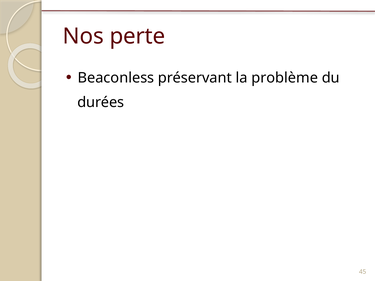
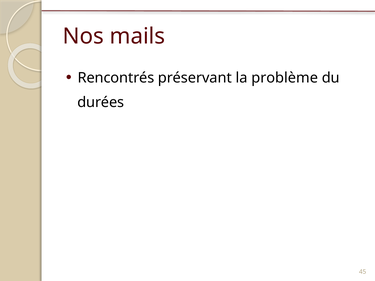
perte: perte -> mails
Beaconless: Beaconless -> Rencontrés
